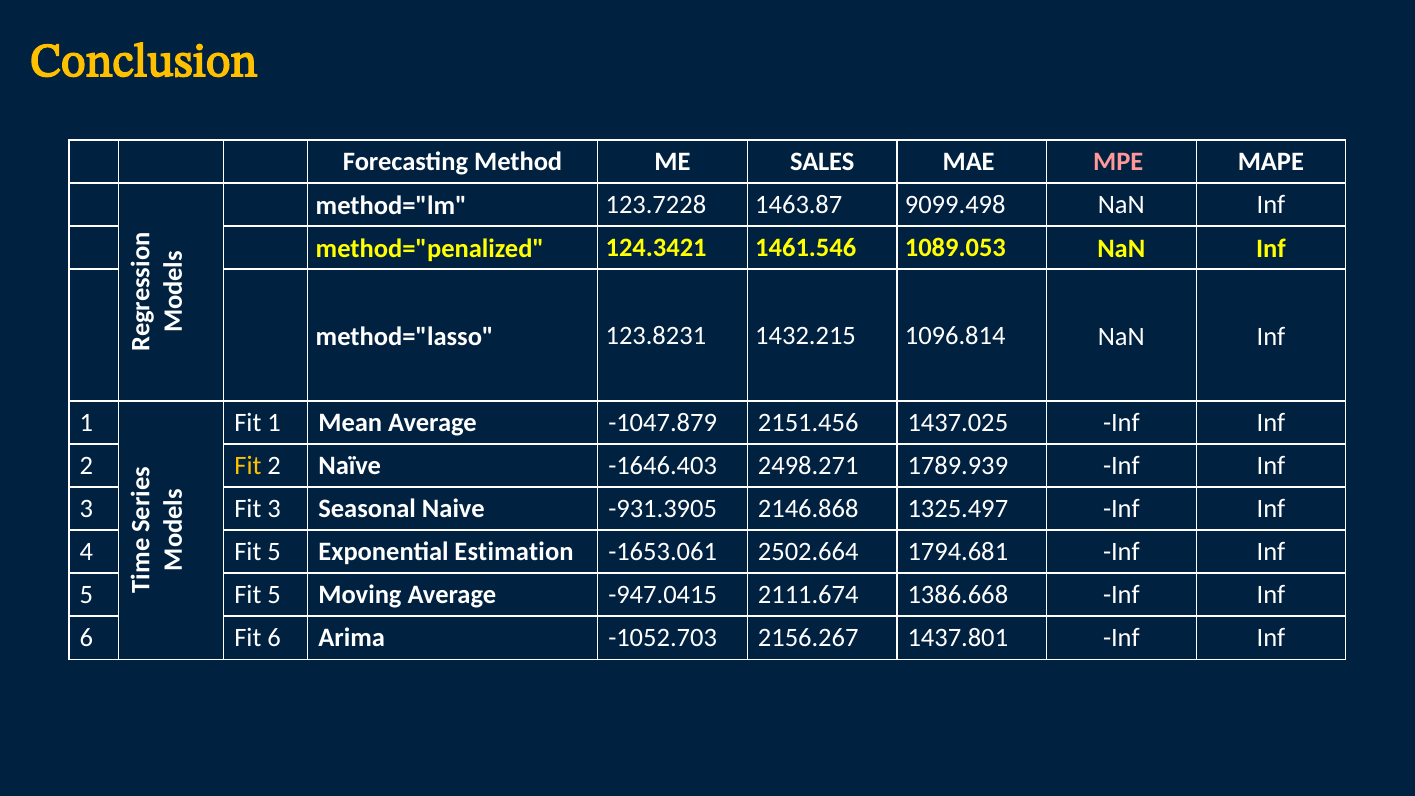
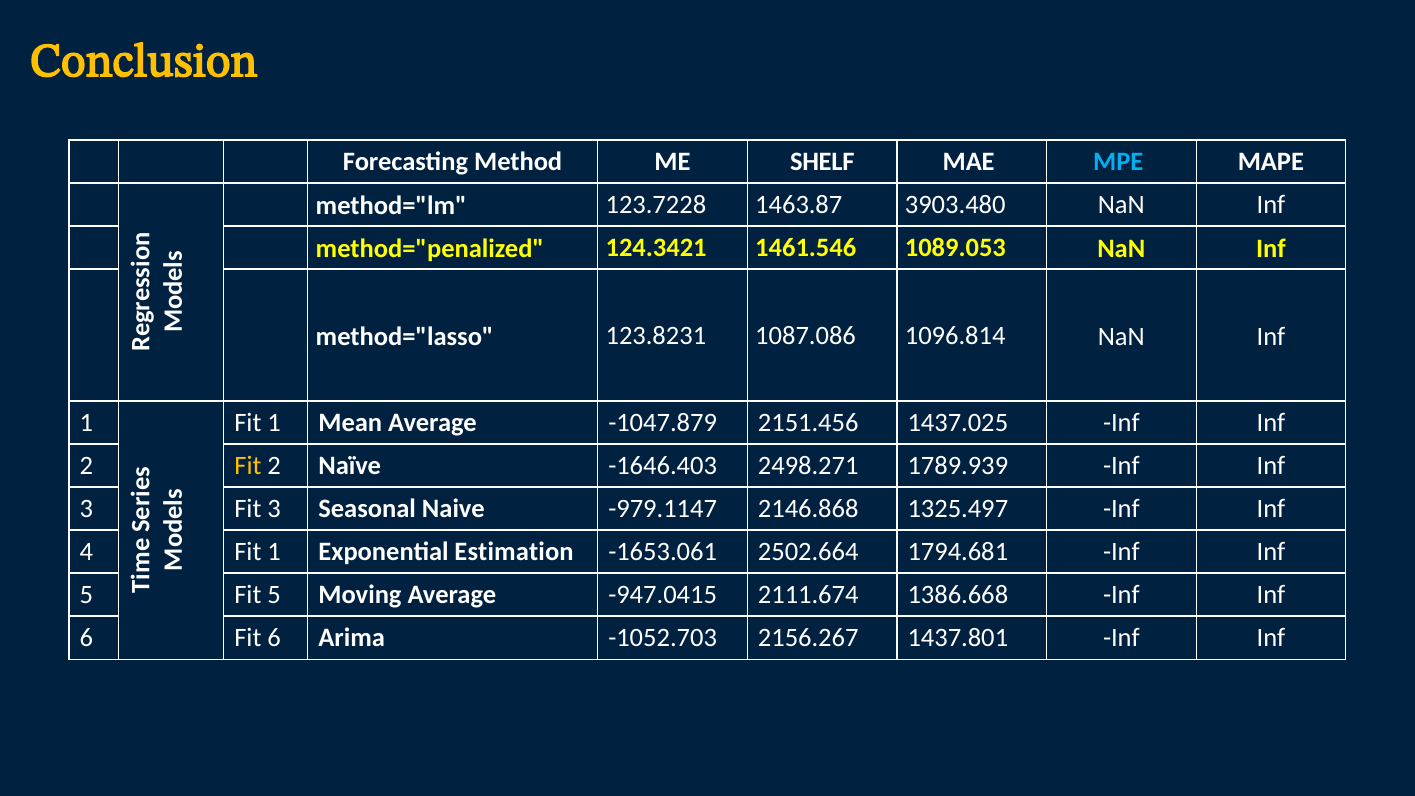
SALES: SALES -> SHELF
MPE colour: pink -> light blue
9099.498: 9099.498 -> 3903.480
1432.215: 1432.215 -> 1087.086
-931.3905: -931.3905 -> -979.1147
4 Fit 5: 5 -> 1
